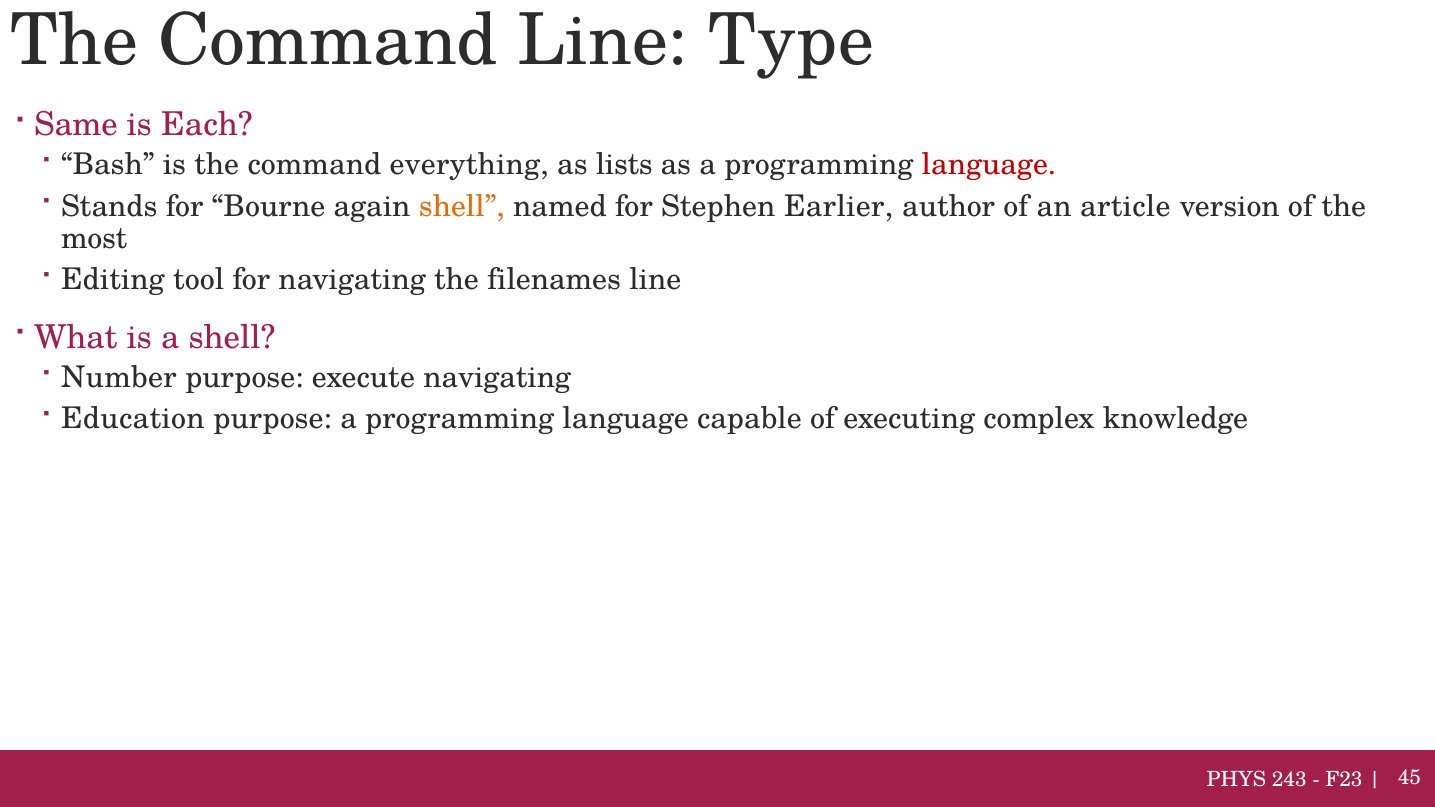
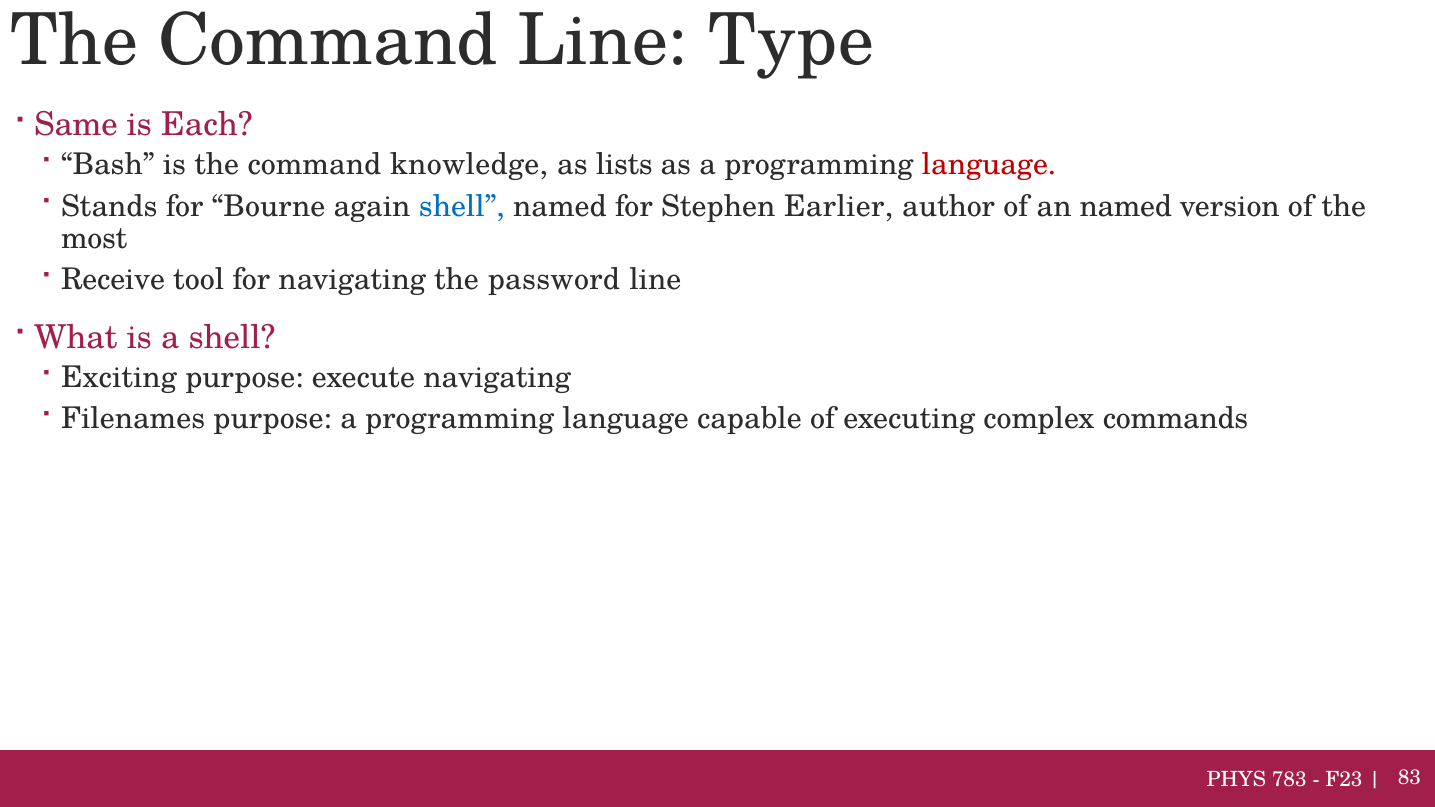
everything: everything -> knowledge
shell at (462, 206) colour: orange -> blue
an article: article -> named
Editing: Editing -> Receive
filenames: filenames -> password
Number: Number -> Exciting
Education: Education -> Filenames
knowledge: knowledge -> commands
243: 243 -> 783
45: 45 -> 83
